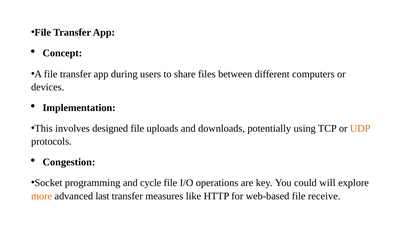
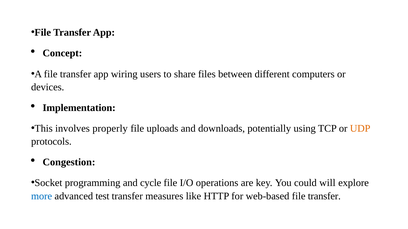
during: during -> wiring
designed: designed -> properly
more colour: orange -> blue
last: last -> test
web-based file receive: receive -> transfer
